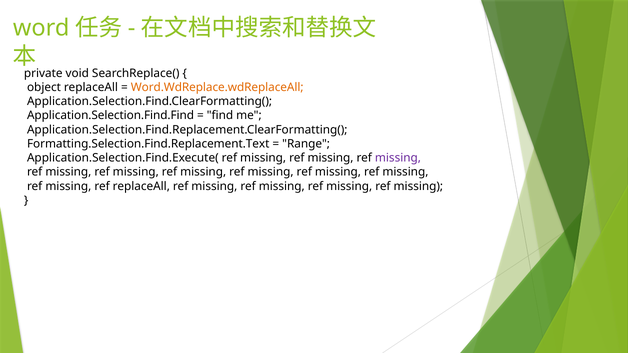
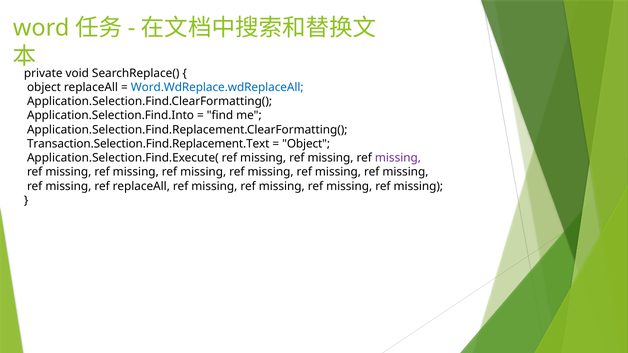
Word.WdReplace.wdReplaceAll colour: orange -> blue
Application.Selection.Find.Find: Application.Selection.Find.Find -> Application.Selection.Find.Into
Formatting.Selection.Find.Replacement.Text: Formatting.Selection.Find.Replacement.Text -> Transaction.Selection.Find.Replacement.Text
Range at (306, 144): Range -> Object
